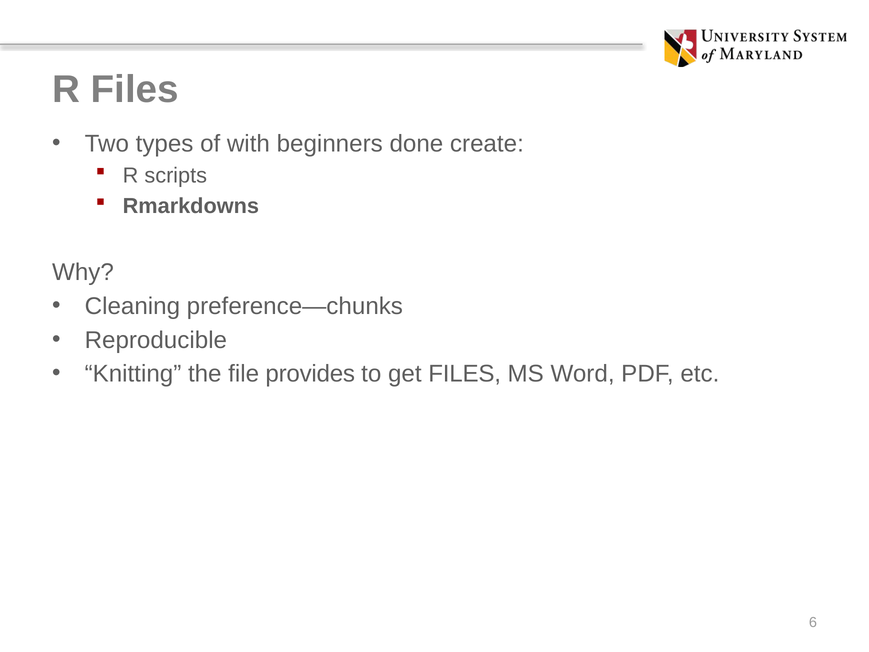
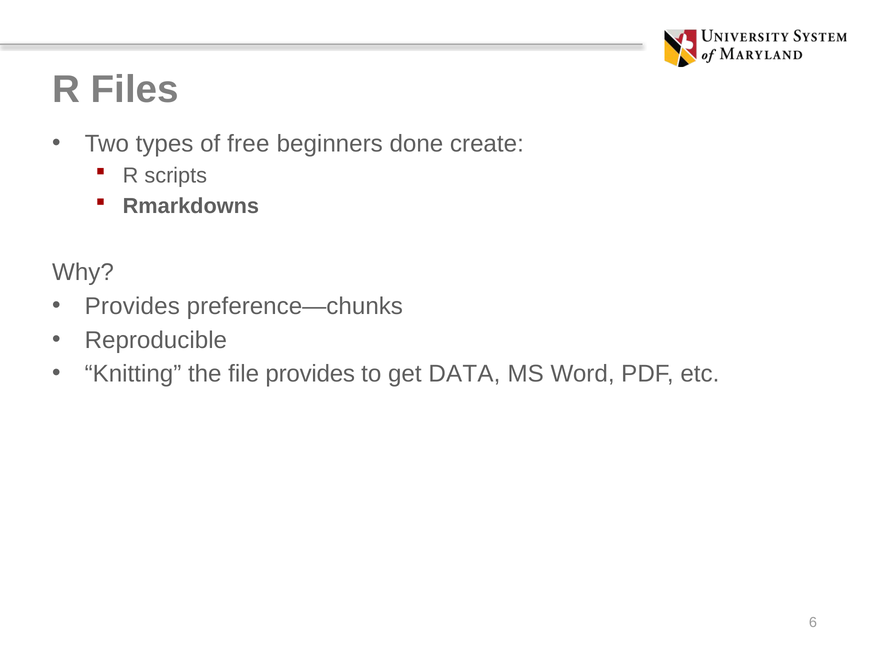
with: with -> free
Cleaning at (132, 306): Cleaning -> Provides
get FILES: FILES -> DATA
